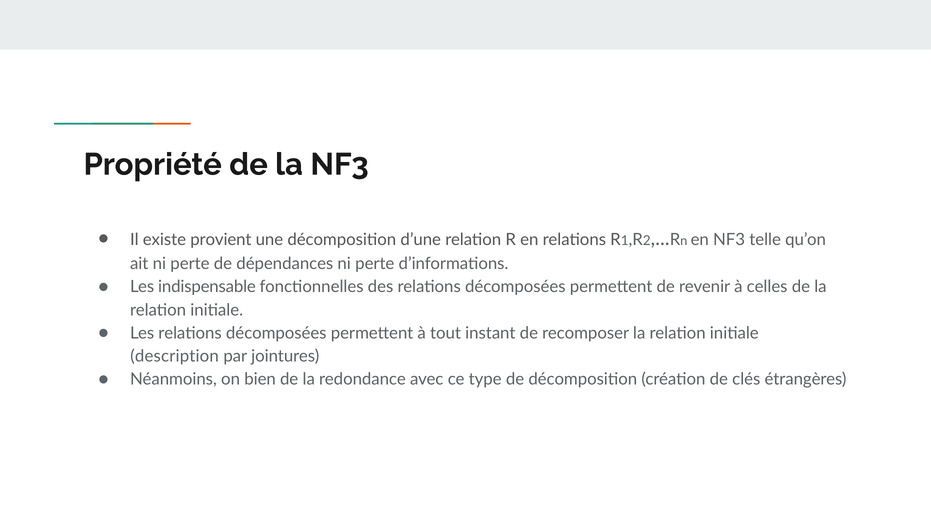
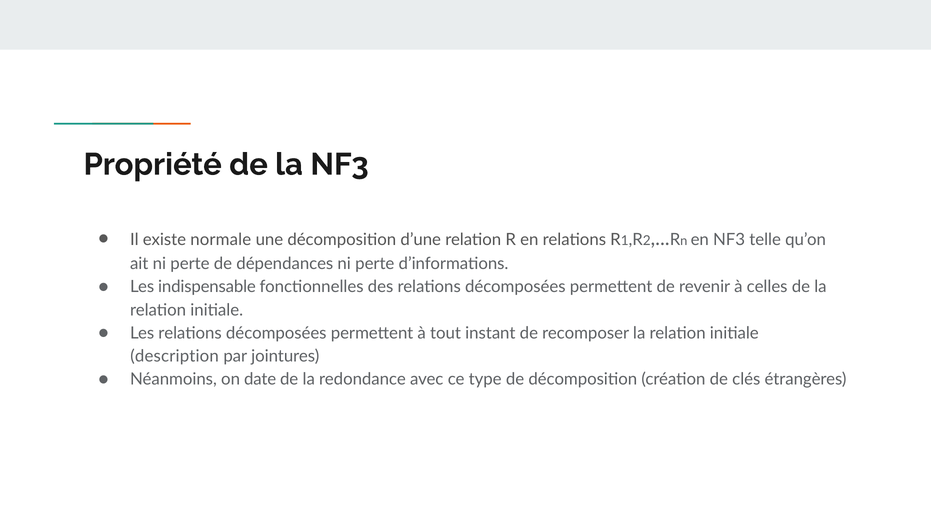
provient: provient -> normale
bien: bien -> date
